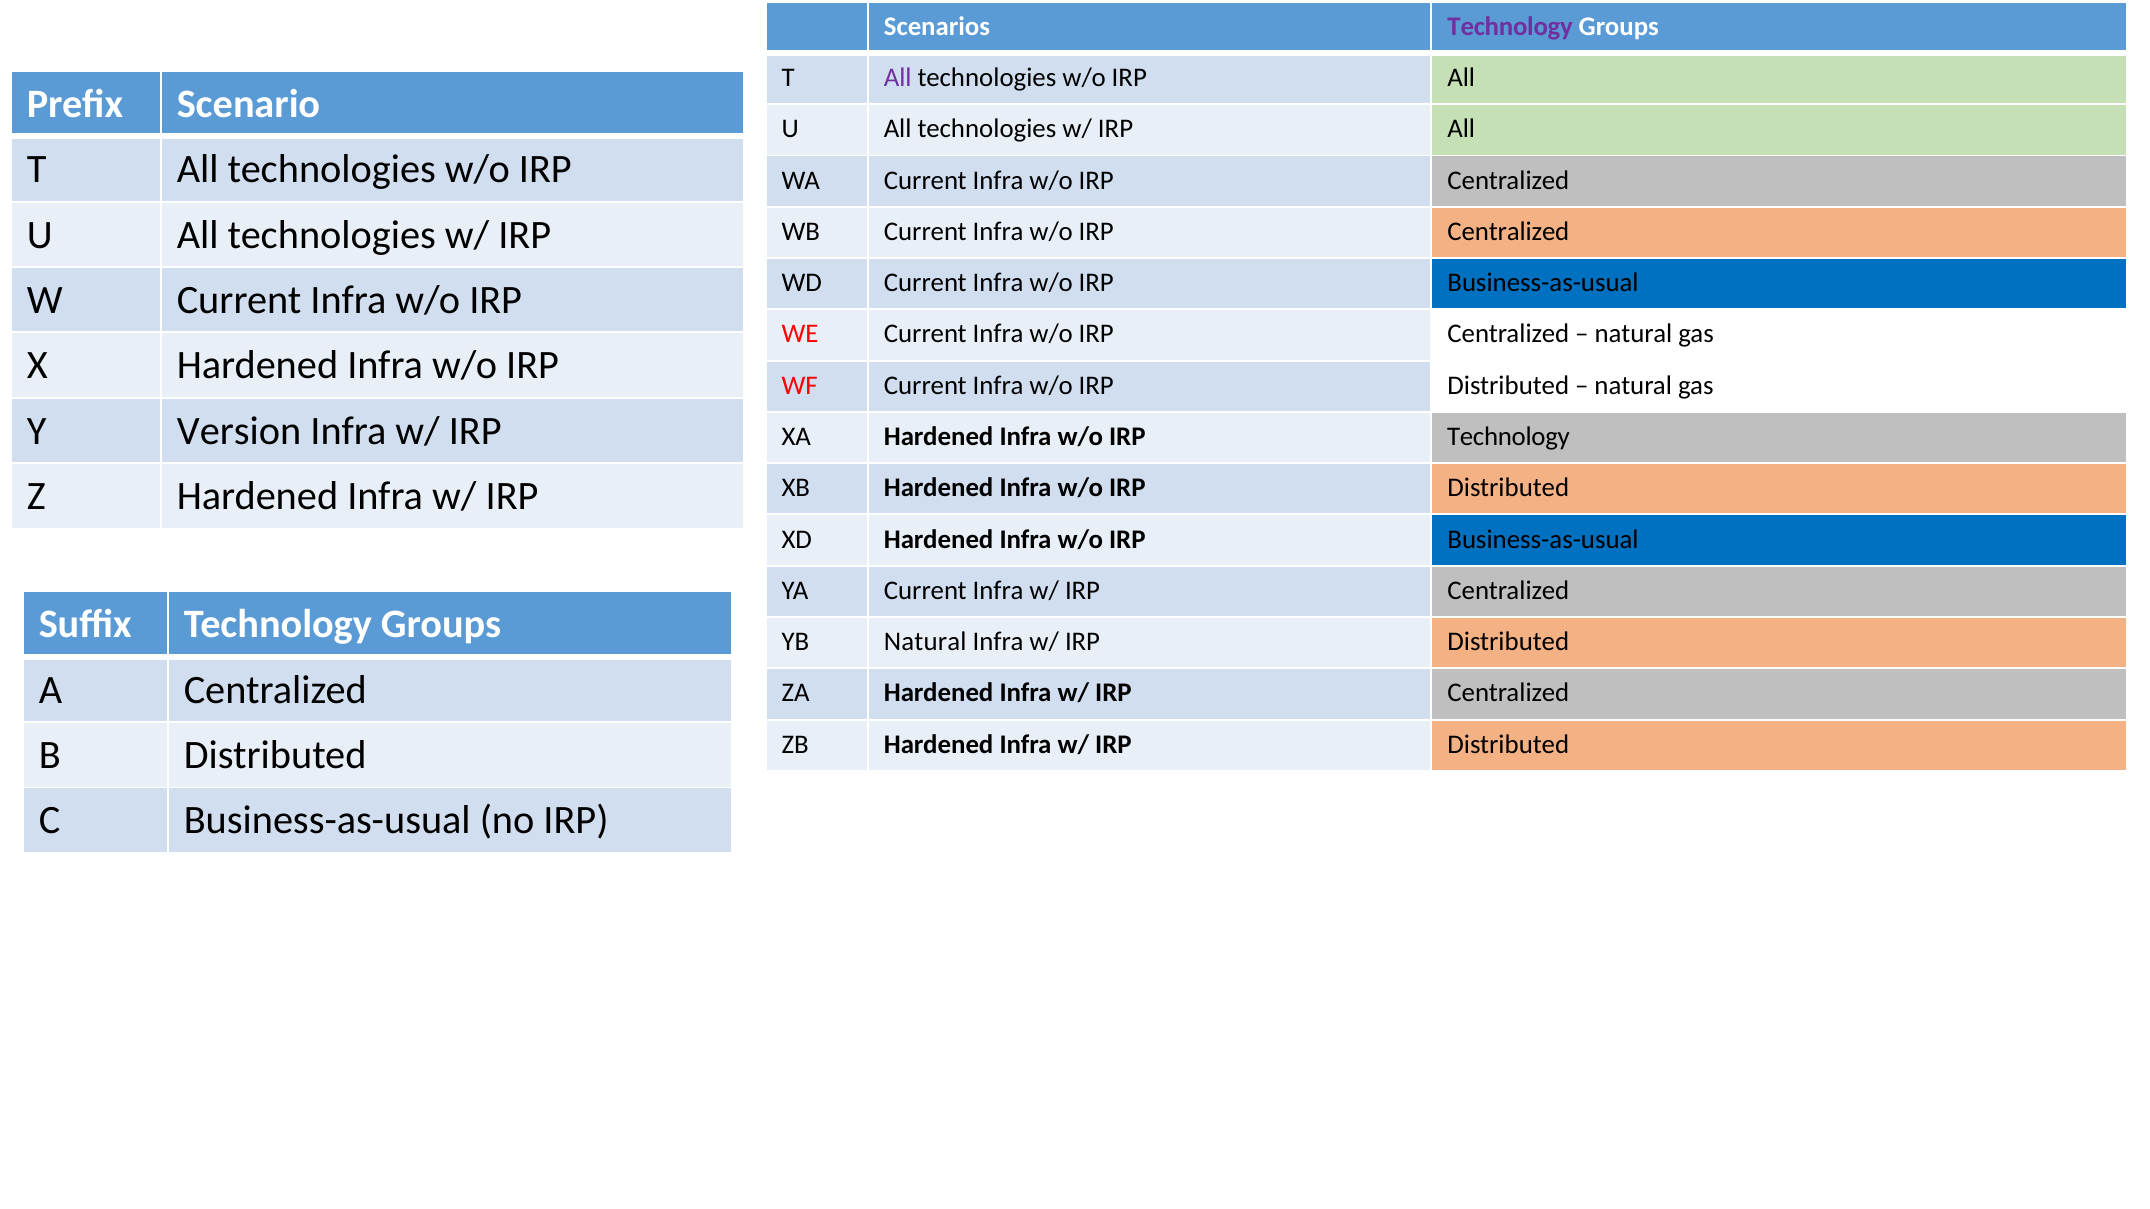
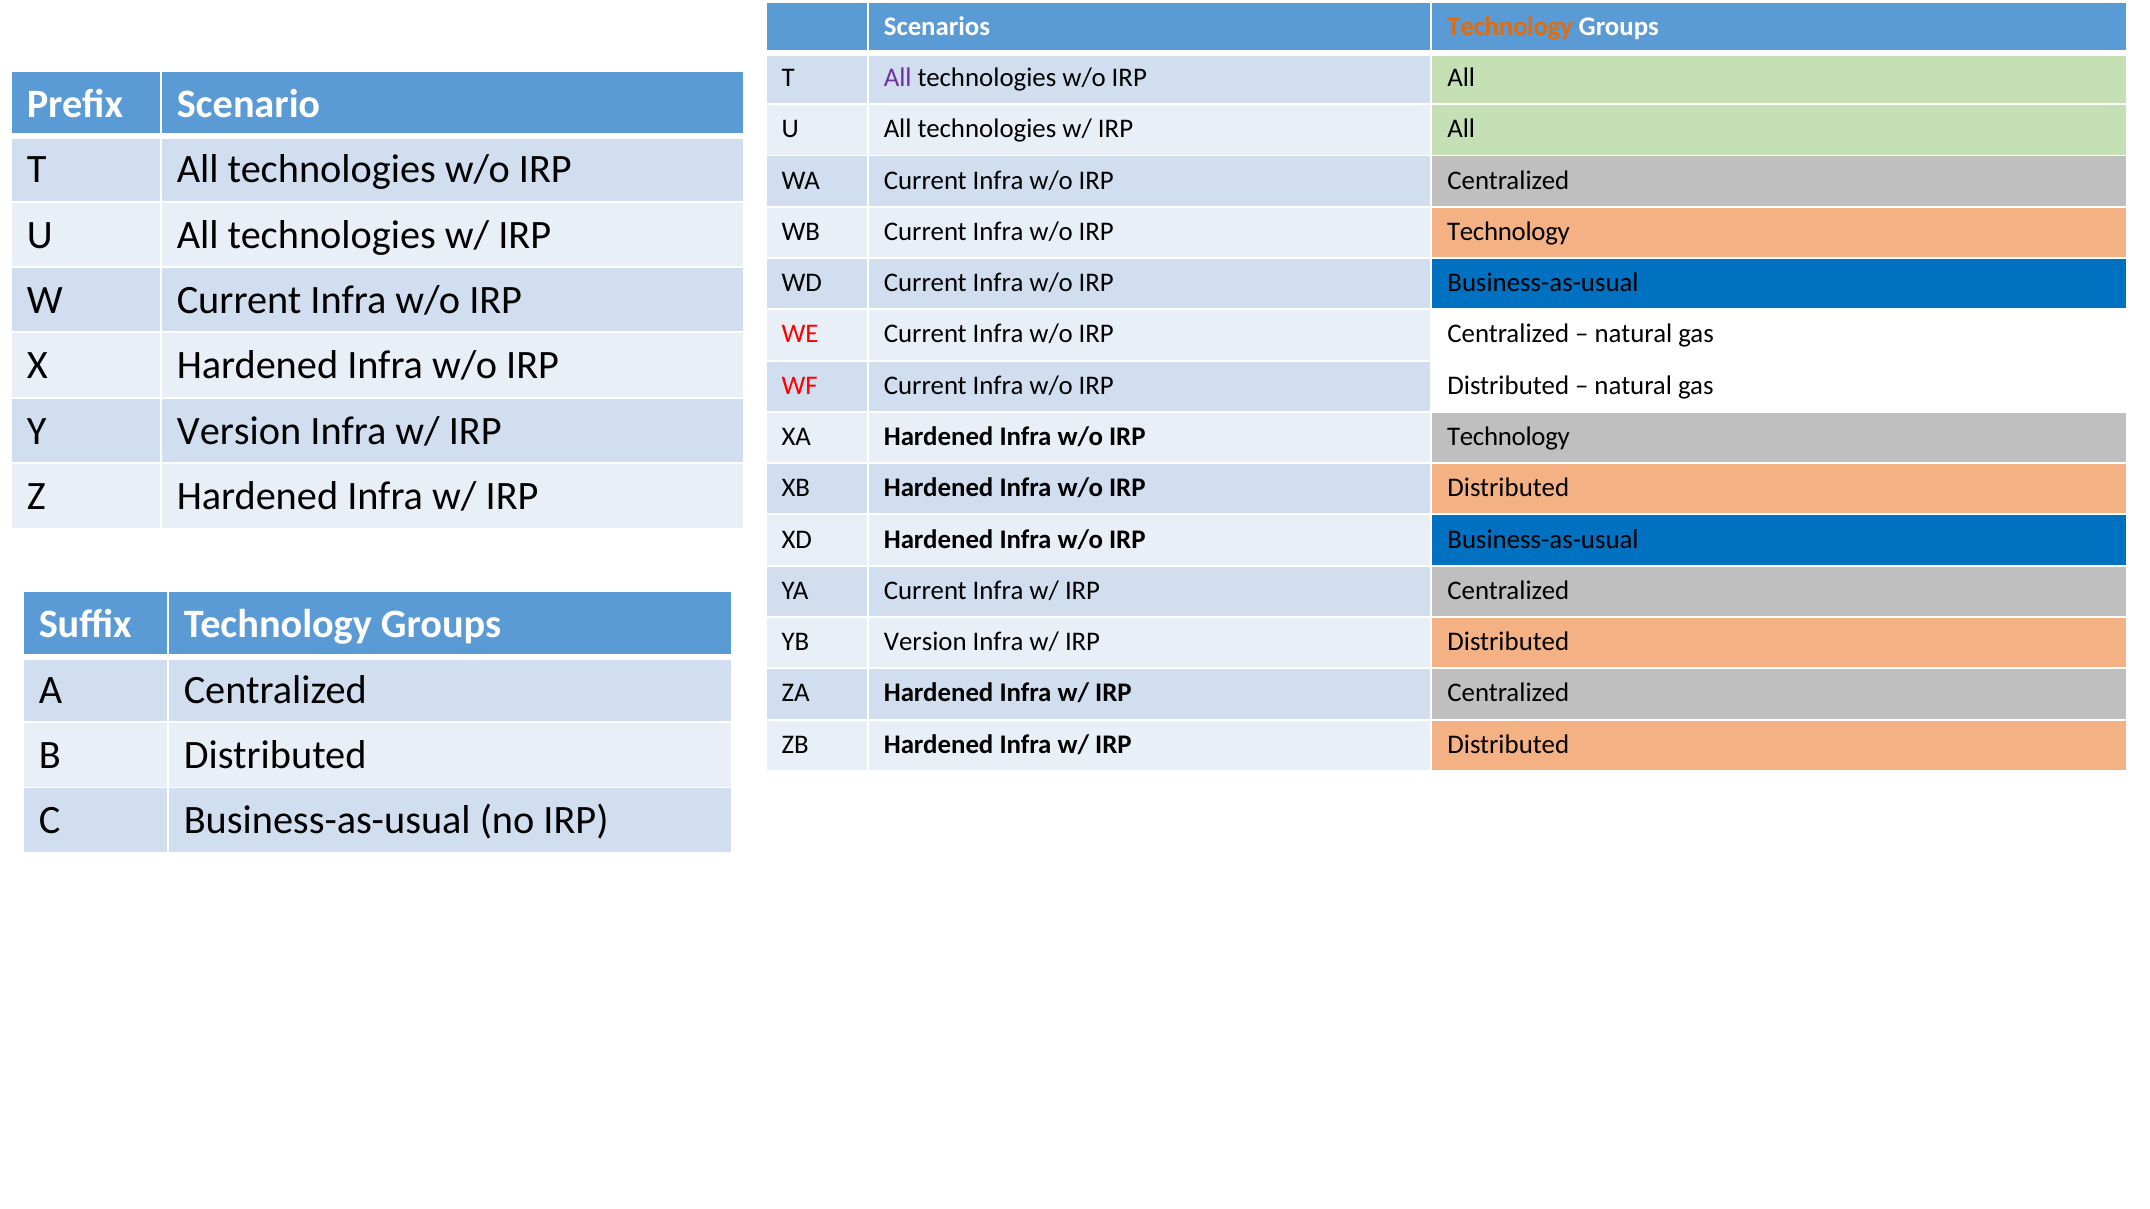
Technology at (1510, 26) colour: purple -> orange
Centralized at (1508, 232): Centralized -> Technology
YB Natural: Natural -> Version
